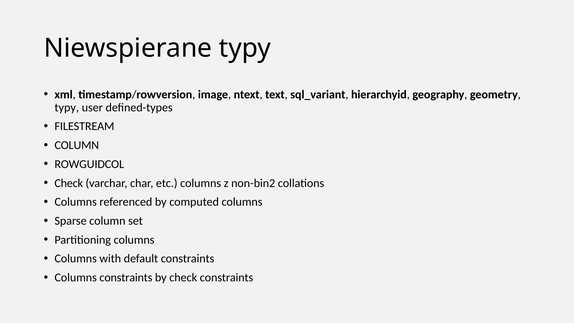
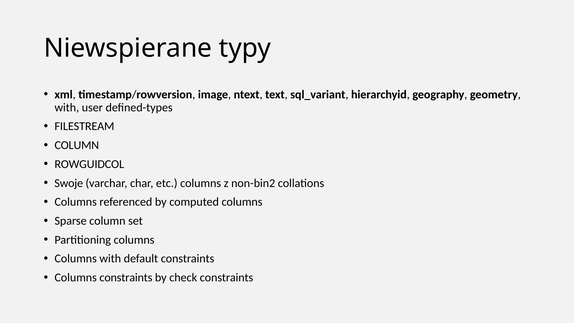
typy at (67, 107): typy -> with
Check at (69, 183): Check -> Swoje
